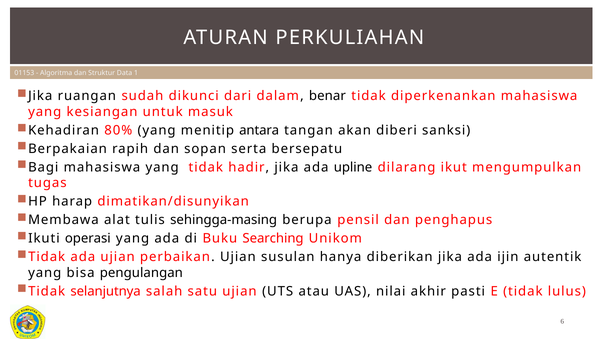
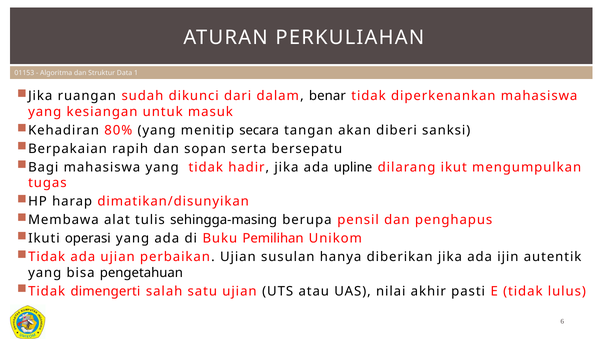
antara: antara -> secara
Searching: Searching -> Pemilihan
pengulangan: pengulangan -> pengetahuan
selanjutnya: selanjutnya -> dimengerti
